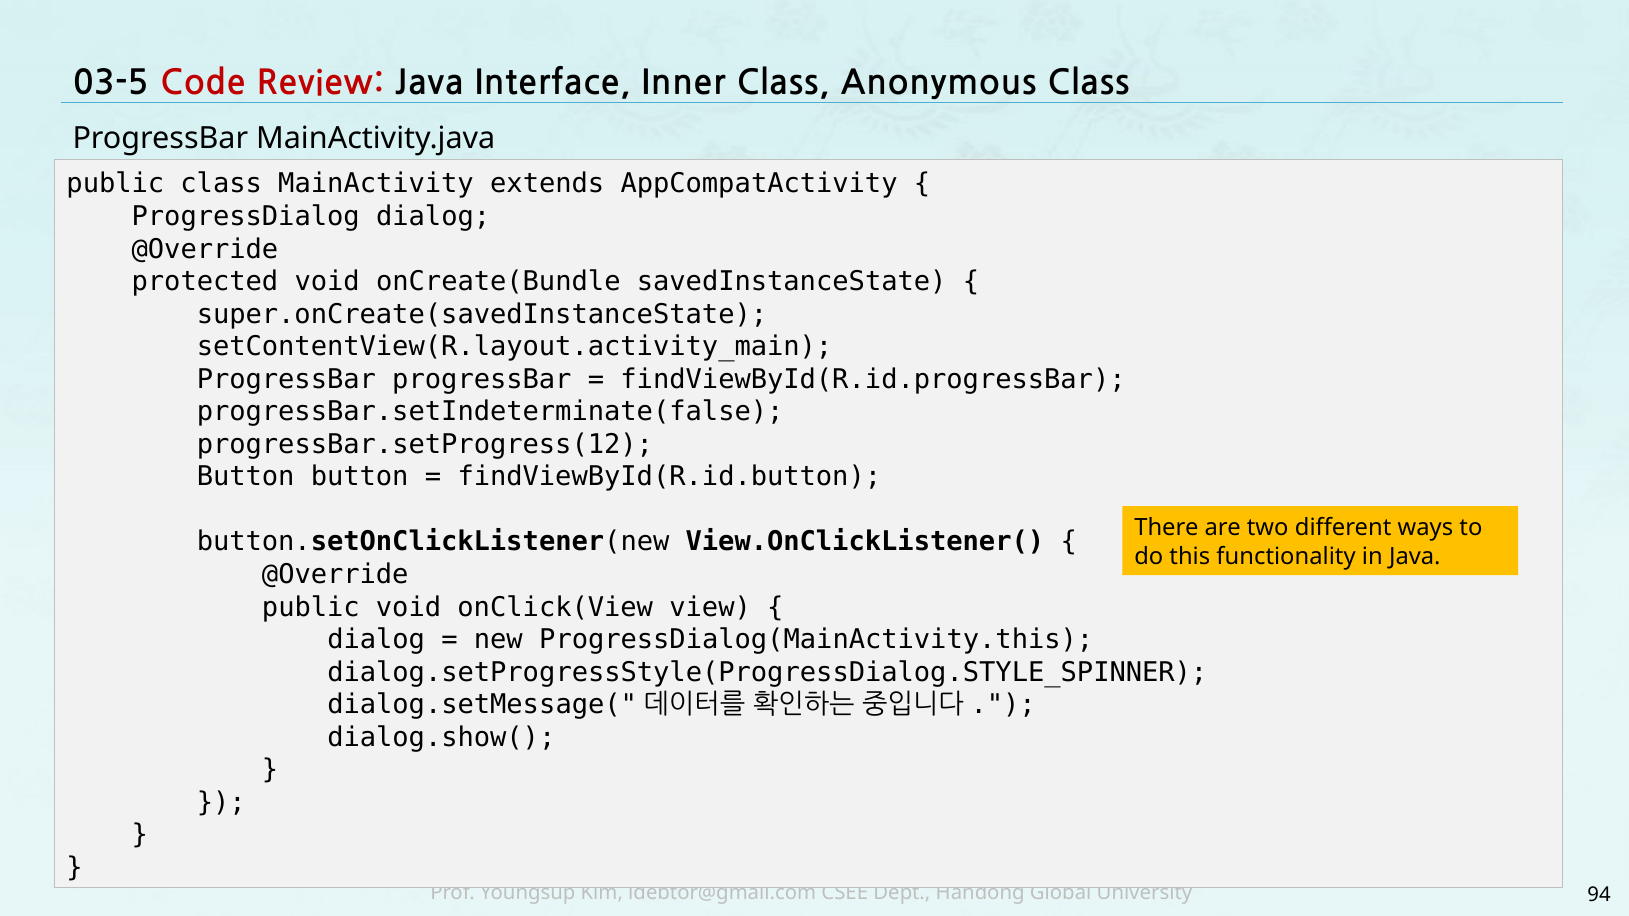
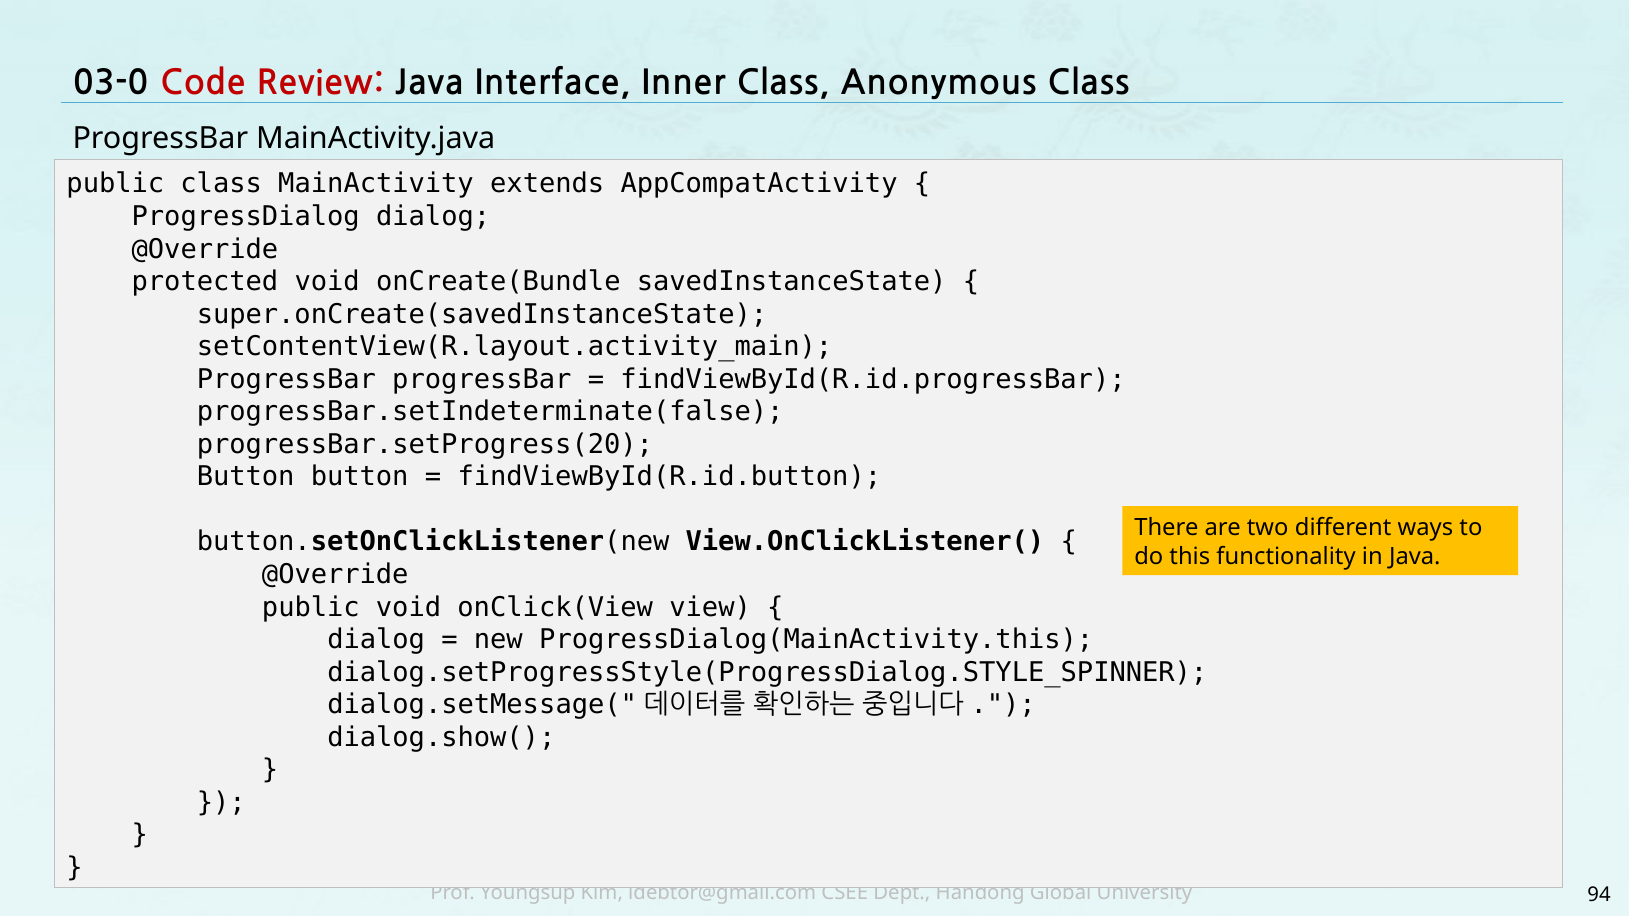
03-5: 03-5 -> 03-0
progressBar.setProgress(12: progressBar.setProgress(12 -> progressBar.setProgress(20
